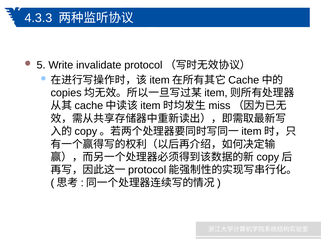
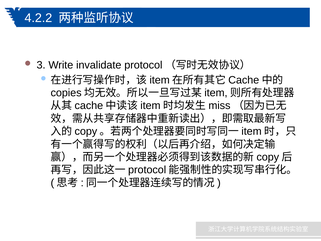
4.3.3: 4.3.3 -> 4.2.2
5: 5 -> 3
